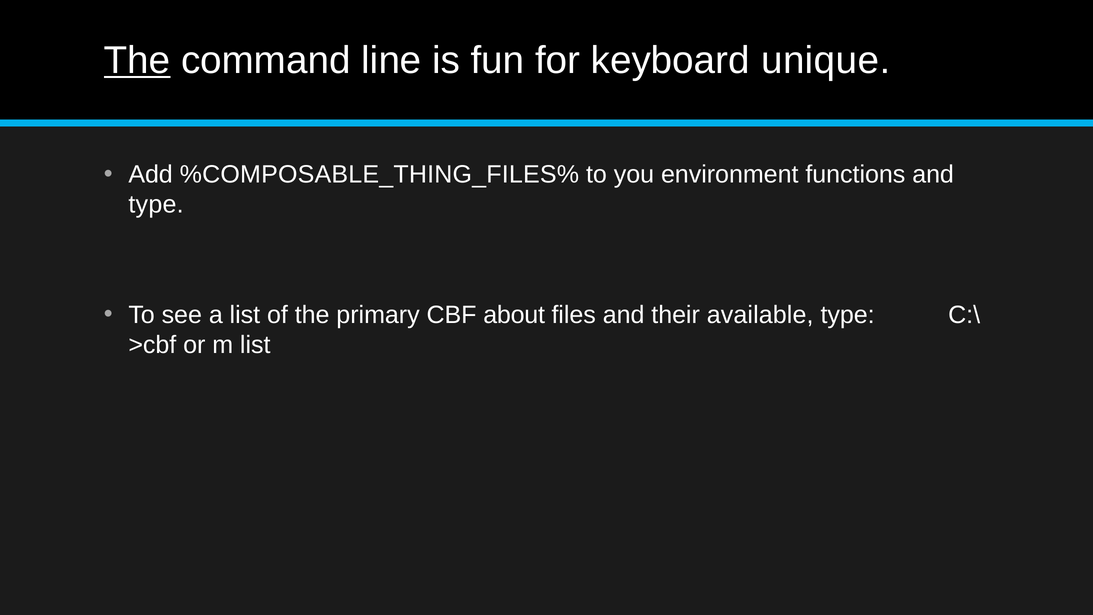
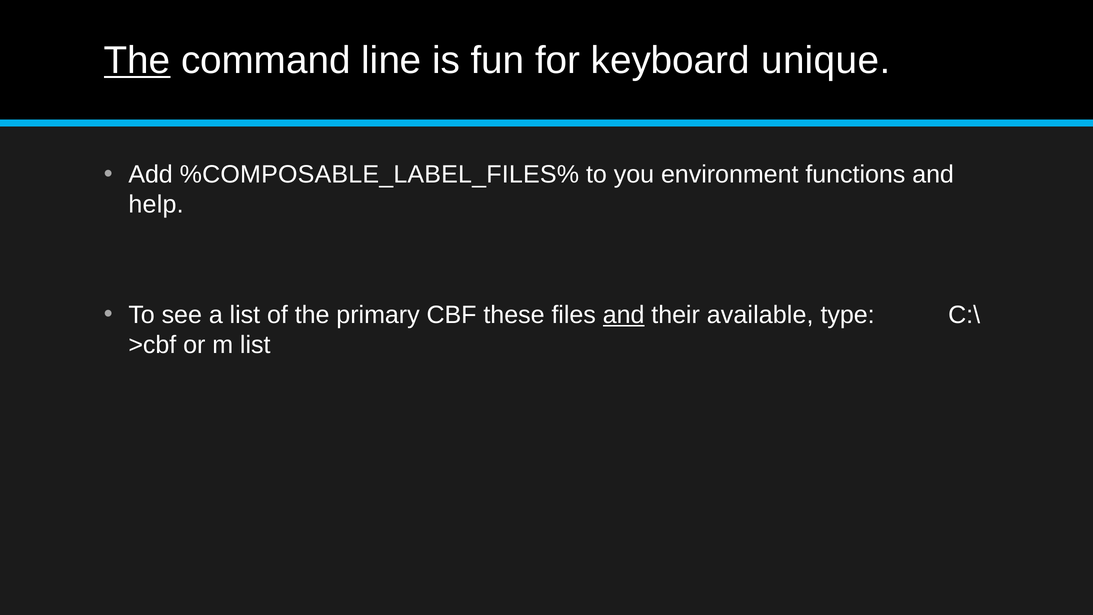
%COMPOSABLE_THING_FILES%: %COMPOSABLE_THING_FILES% -> %COMPOSABLE_LABEL_FILES%
type at (156, 205): type -> help
about: about -> these
and at (624, 315) underline: none -> present
